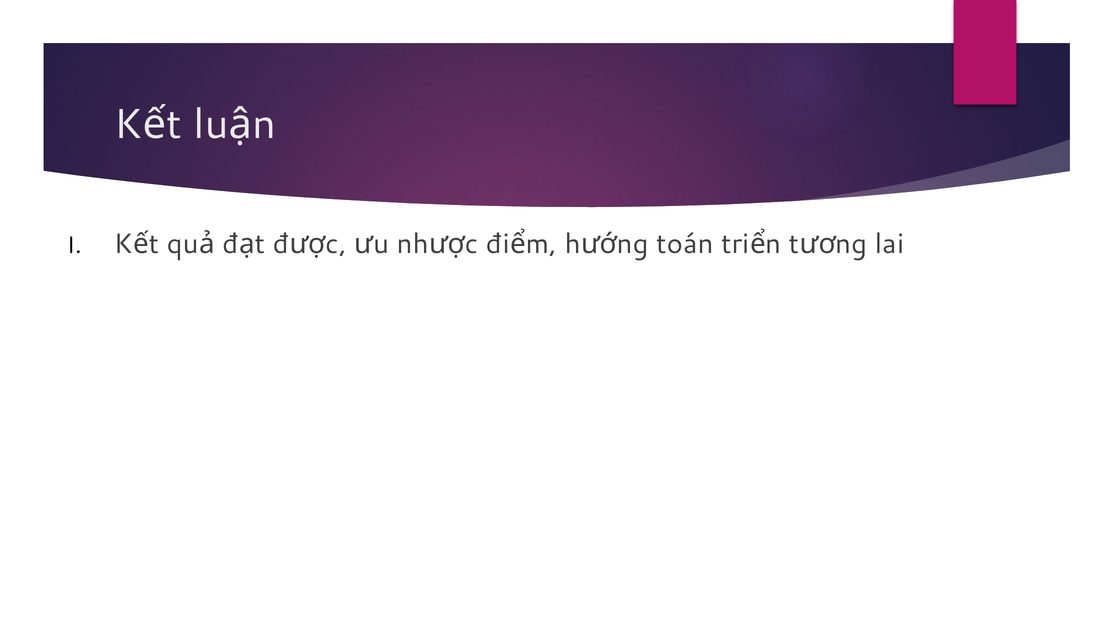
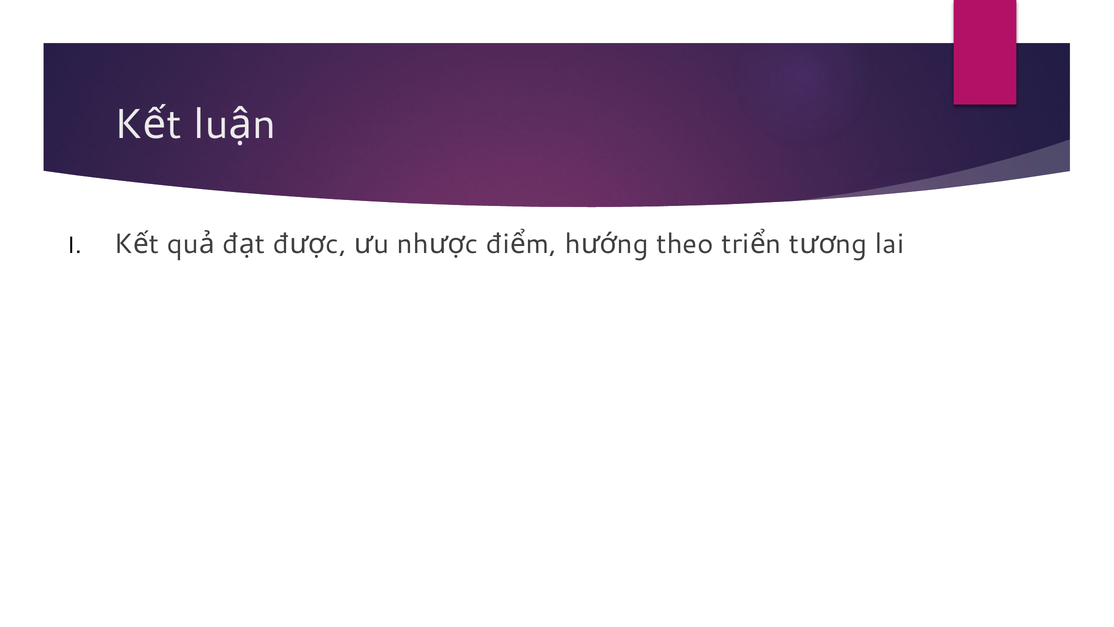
toán: toán -> theo
